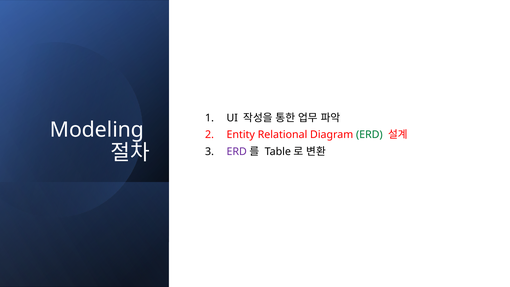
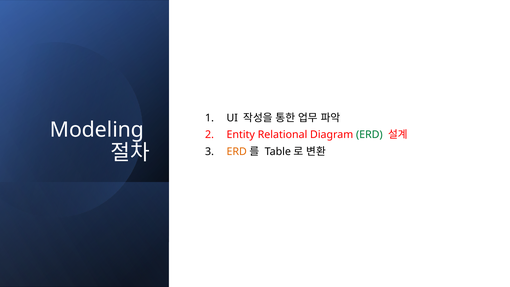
ERD at (237, 152) colour: purple -> orange
